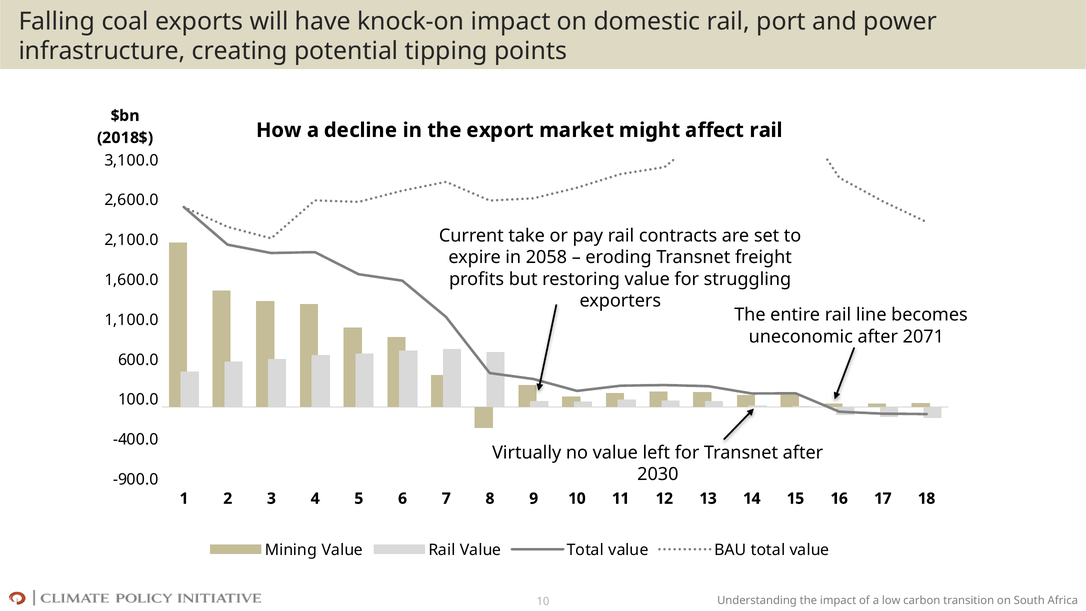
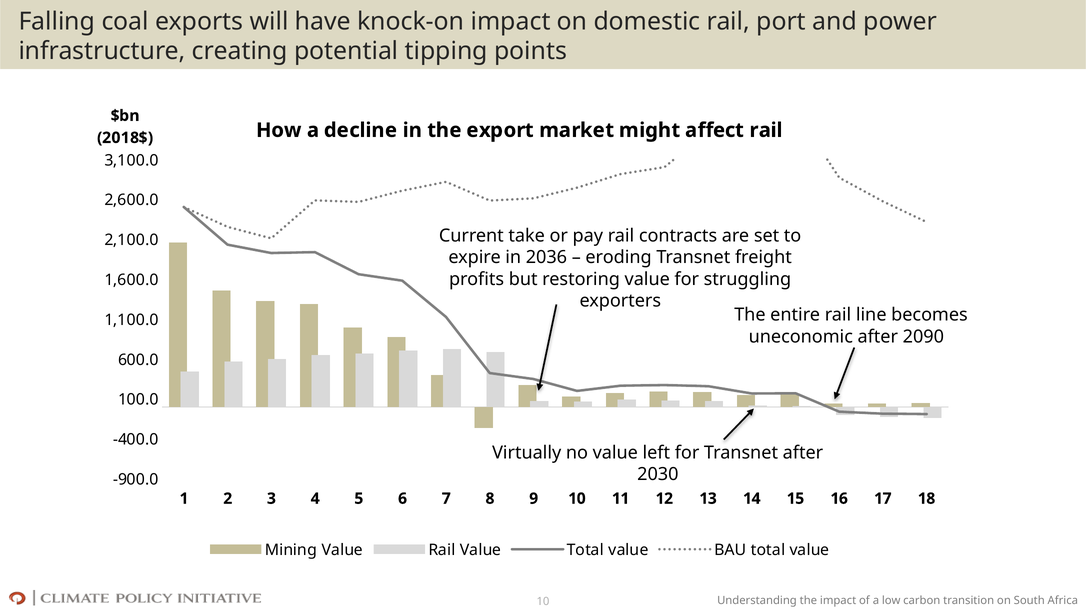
2058: 2058 -> 2036
2071: 2071 -> 2090
